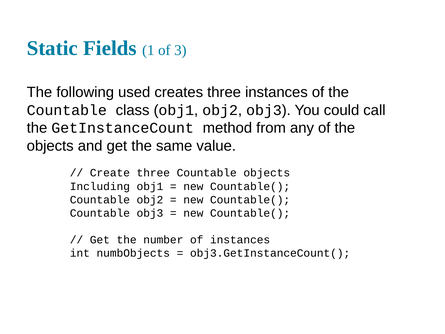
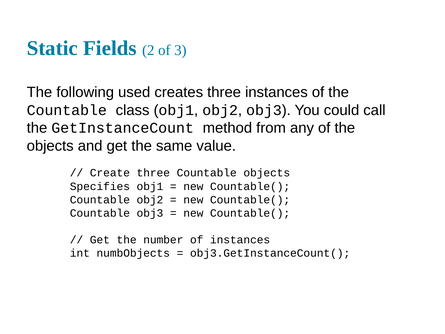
1: 1 -> 2
Including: Including -> Specifies
